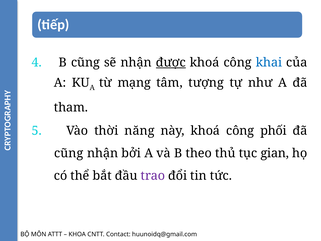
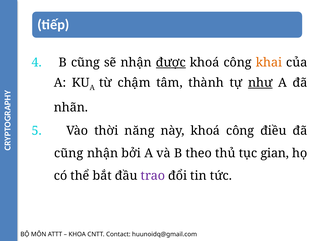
khai colour: blue -> orange
mạng: mạng -> chậm
tượng: tượng -> thành
như underline: none -> present
tham: tham -> nhãn
phối: phối -> điều
